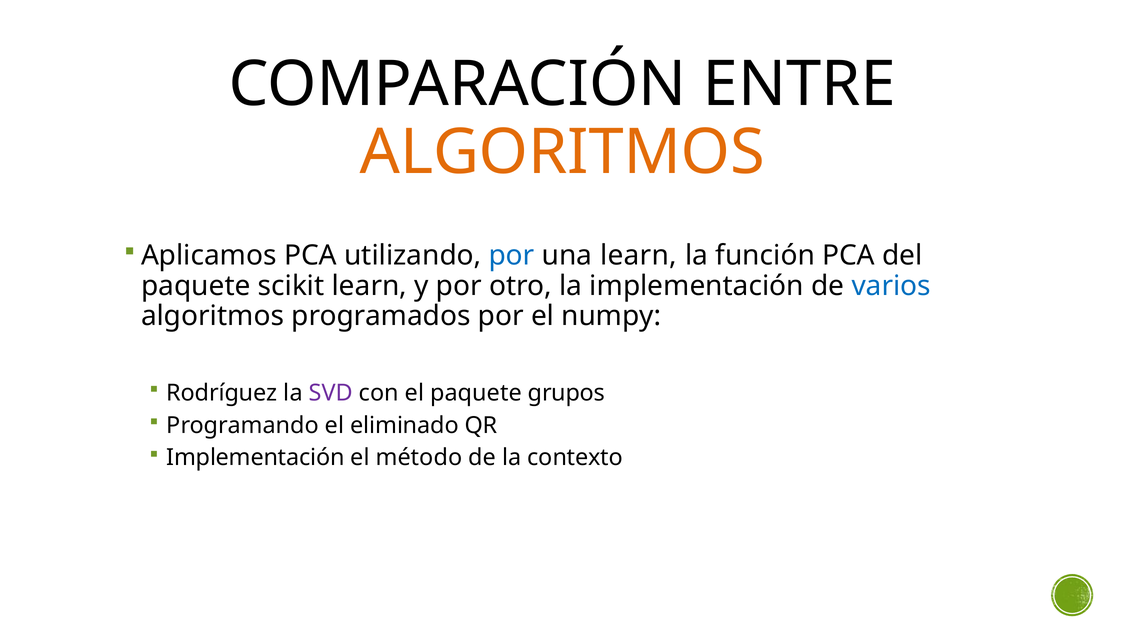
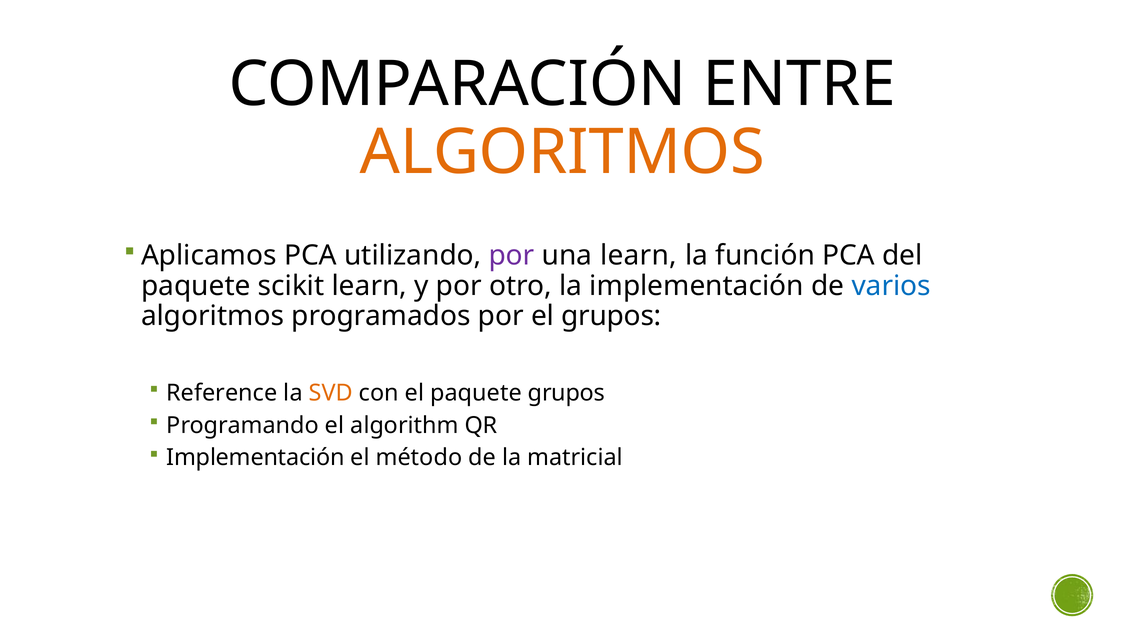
por at (512, 256) colour: blue -> purple
el numpy: numpy -> grupos
Rodríguez: Rodríguez -> Reference
SVD colour: purple -> orange
eliminado: eliminado -> algorithm
contexto: contexto -> matricial
